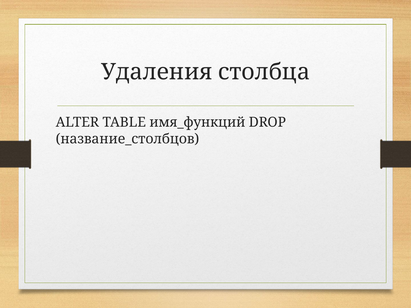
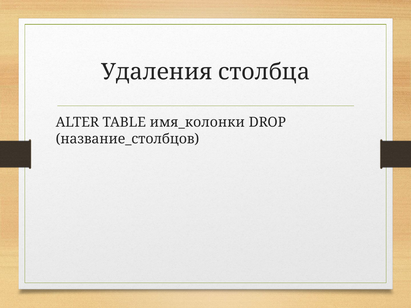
имя_функций: имя_функций -> имя_колонки
